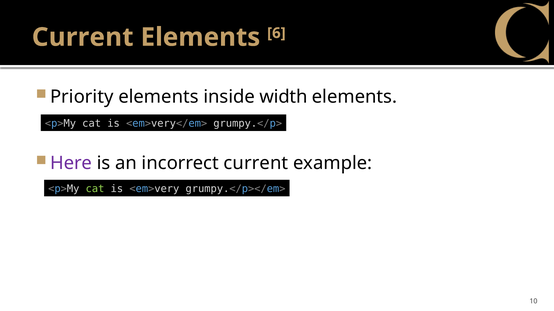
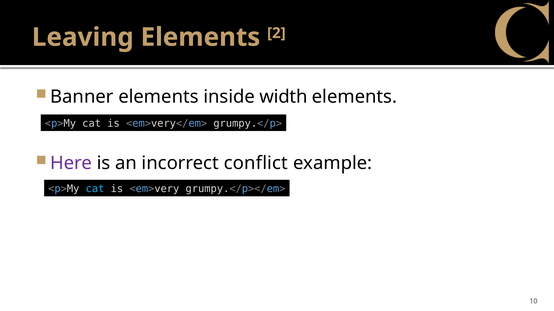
Current at (83, 37): Current -> Leaving
6: 6 -> 2
Priority: Priority -> Banner
incorrect current: current -> conflict
cat at (95, 189) colour: light green -> light blue
